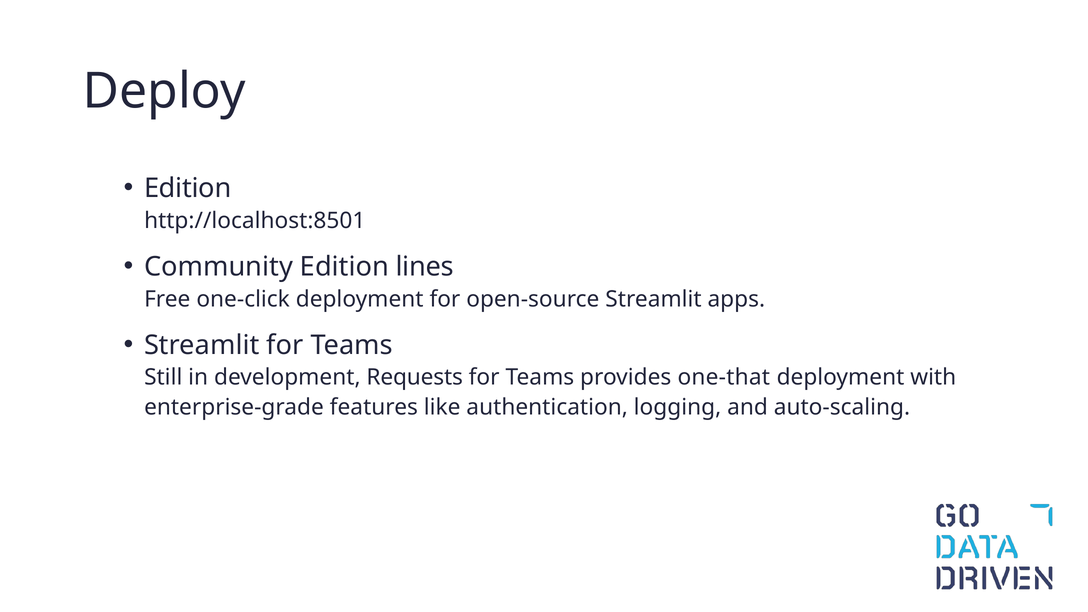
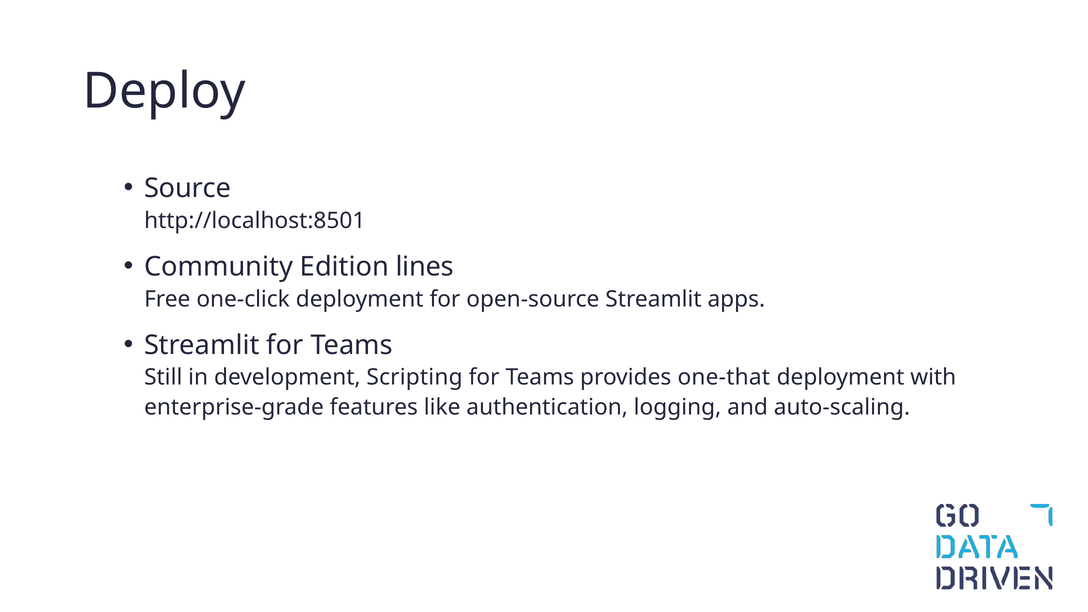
Edition at (188, 188): Edition -> Source
Requests: Requests -> Scripting
